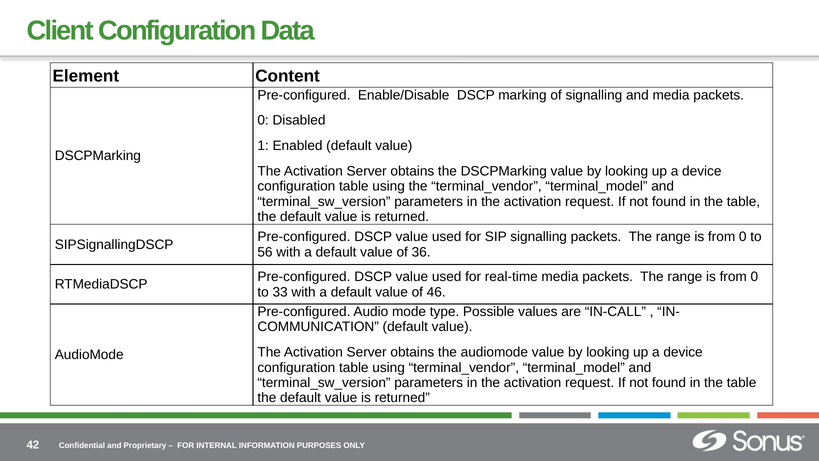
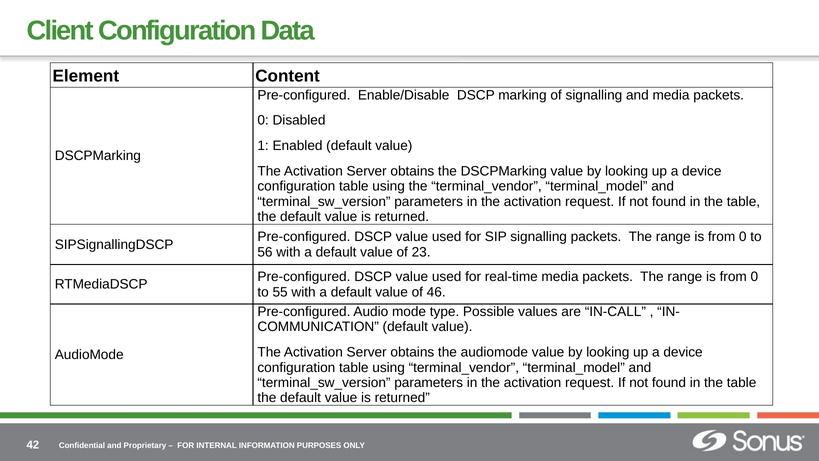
36: 36 -> 23
33: 33 -> 55
